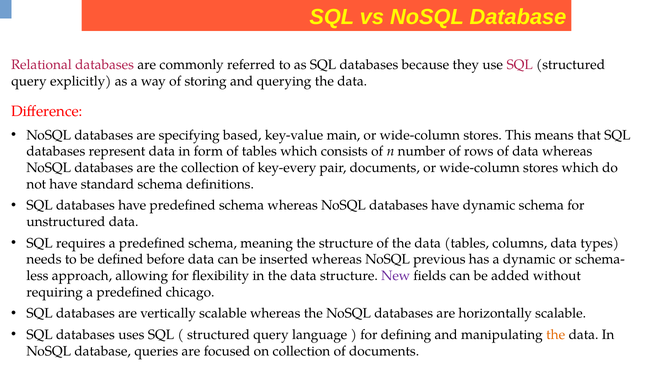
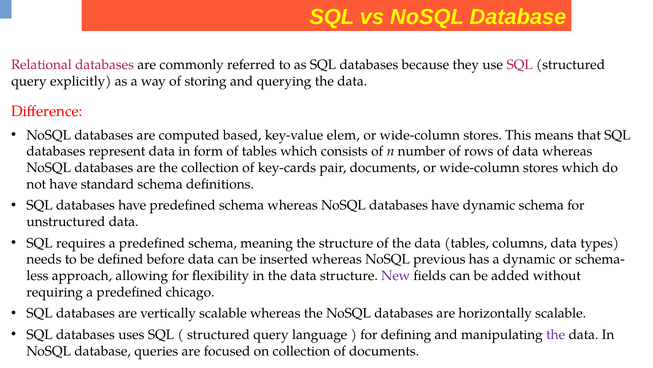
specifying: specifying -> computed
main: main -> elem
key-every: key-every -> key-cards
the at (556, 334) colour: orange -> purple
